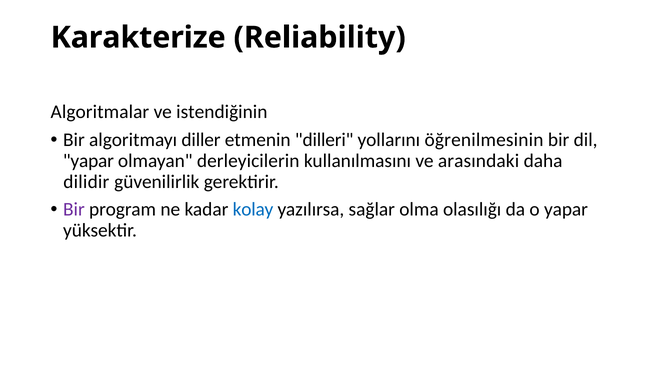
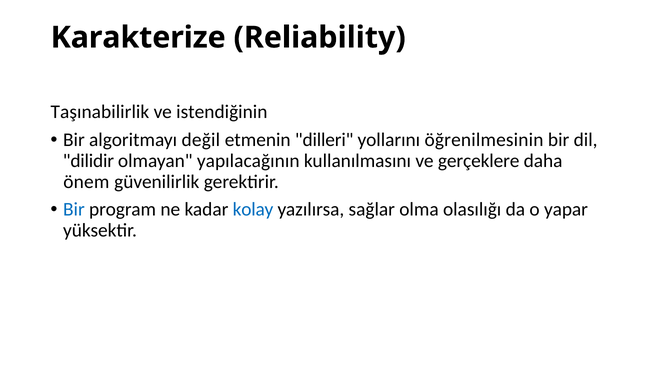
Algoritmalar: Algoritmalar -> Taşınabilirlik
diller: diller -> değil
yapar at (88, 161): yapar -> dilidir
derleyicilerin: derleyicilerin -> yapılacağının
arasındaki: arasındaki -> gerçeklere
dilidir: dilidir -> önem
Bir at (74, 210) colour: purple -> blue
